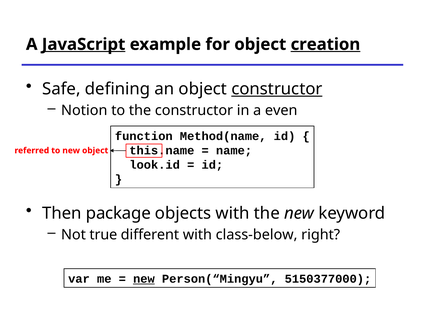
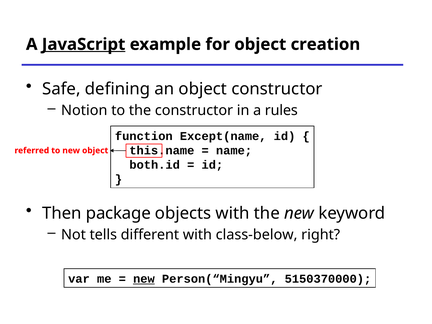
creation underline: present -> none
constructor at (277, 89) underline: present -> none
even: even -> rules
Method(name: Method(name -> Except(name
look.id: look.id -> both.id
true: true -> tells
5150377000: 5150377000 -> 5150370000
